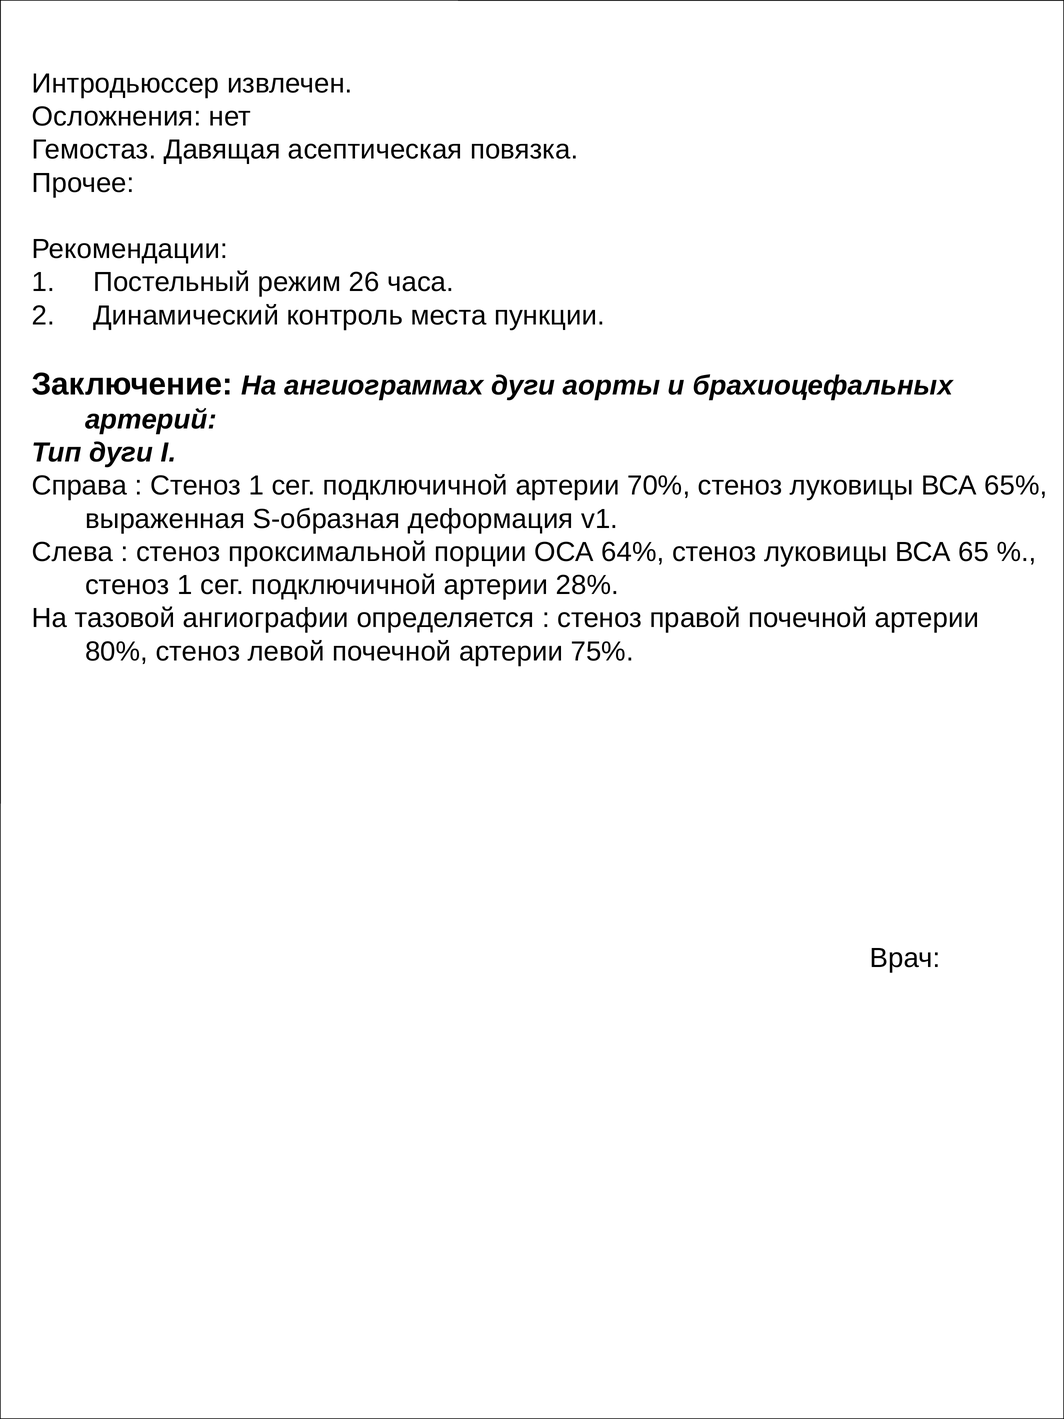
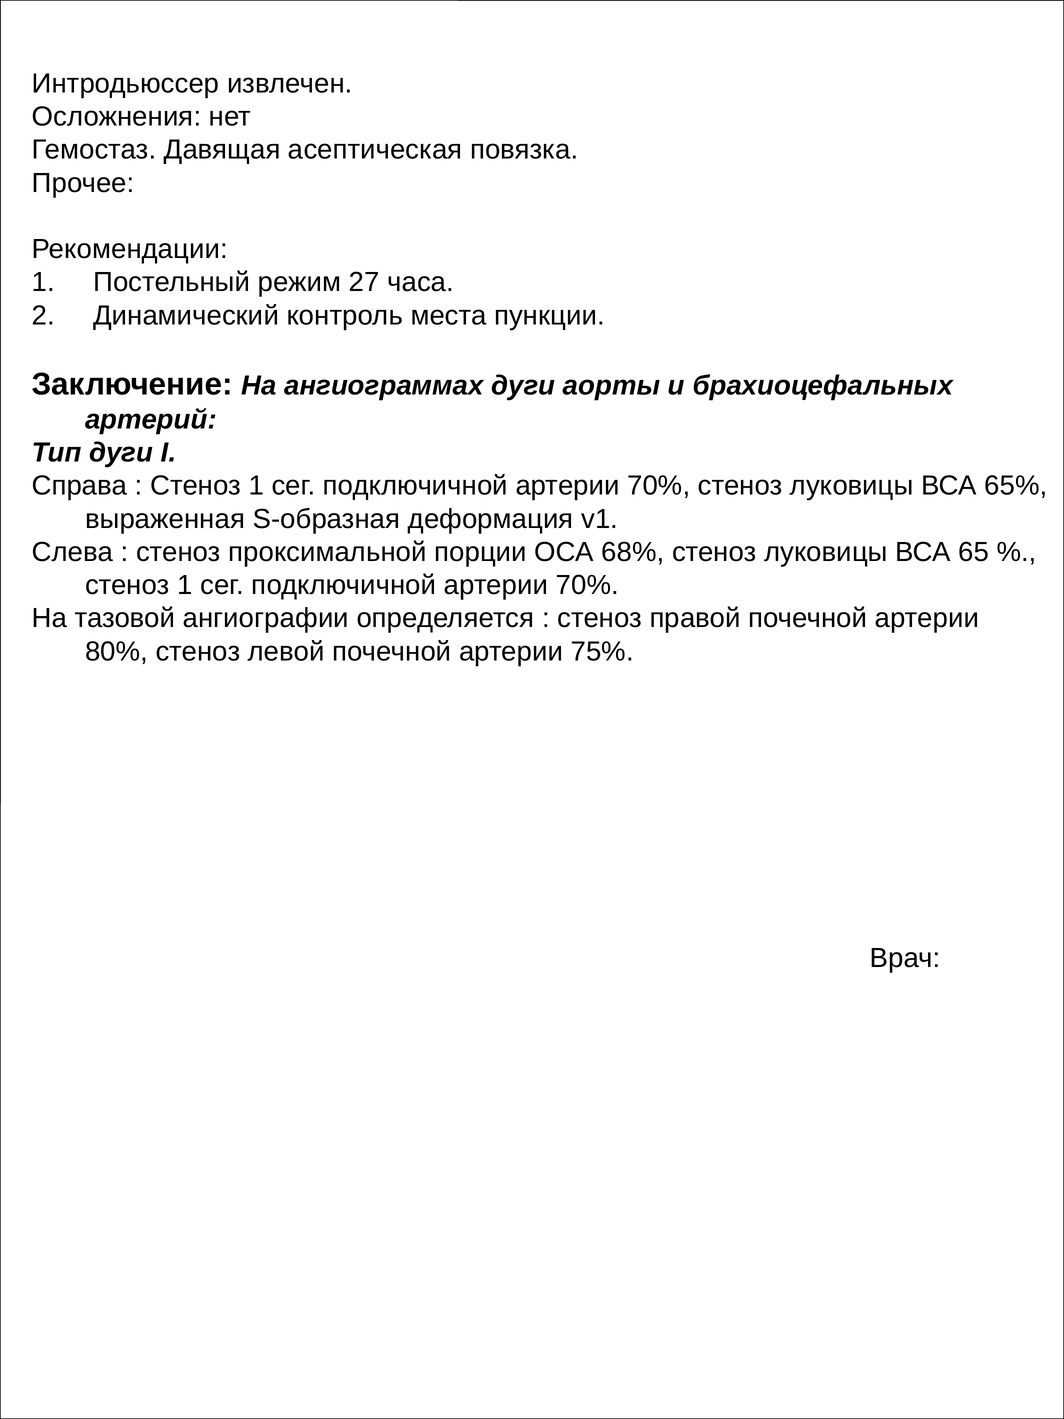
26: 26 -> 27
64%: 64% -> 68%
28% at (587, 585): 28% -> 70%
